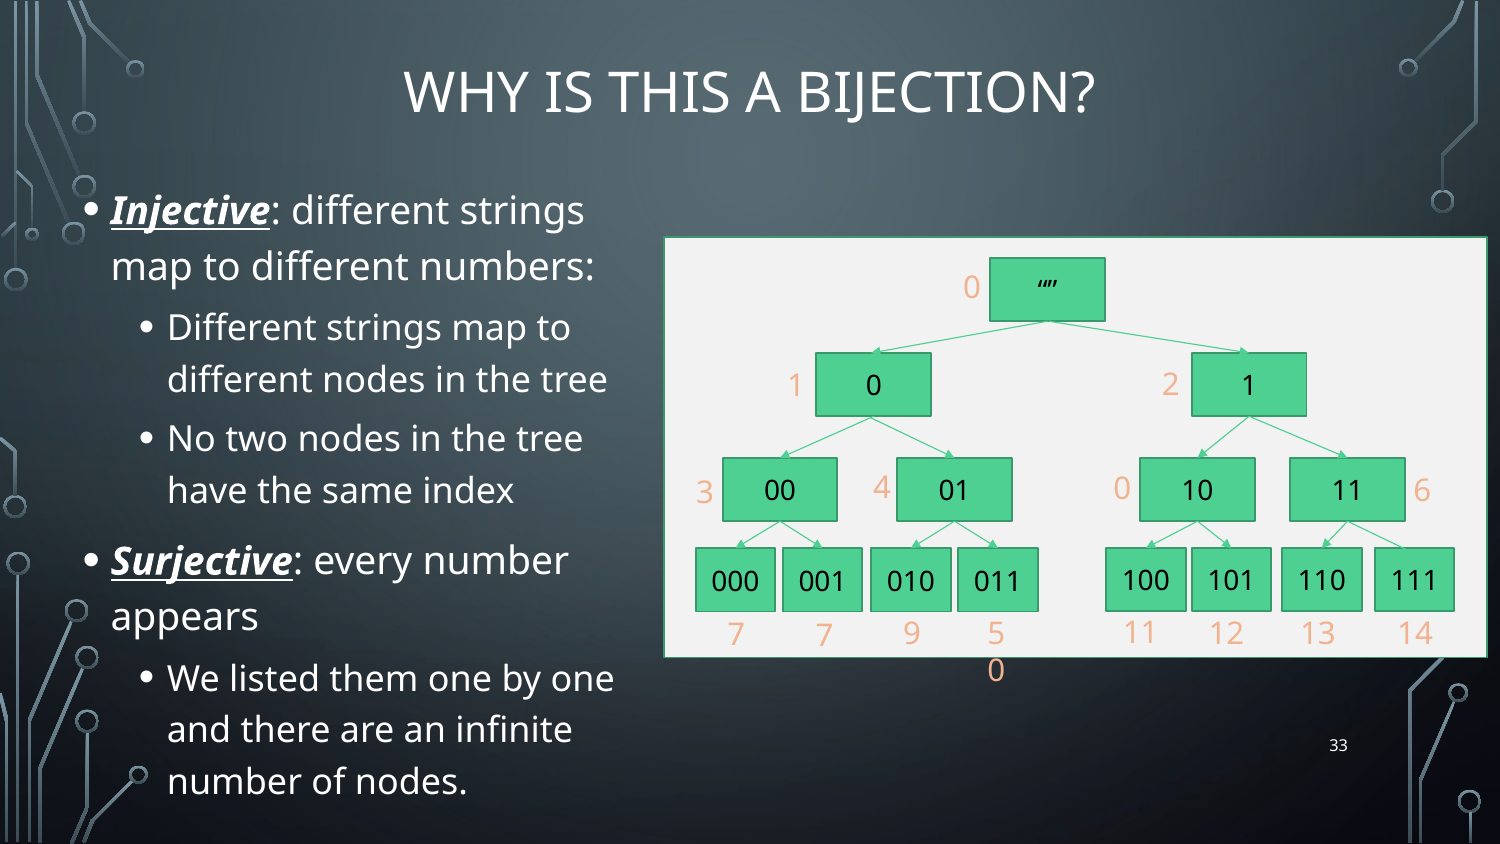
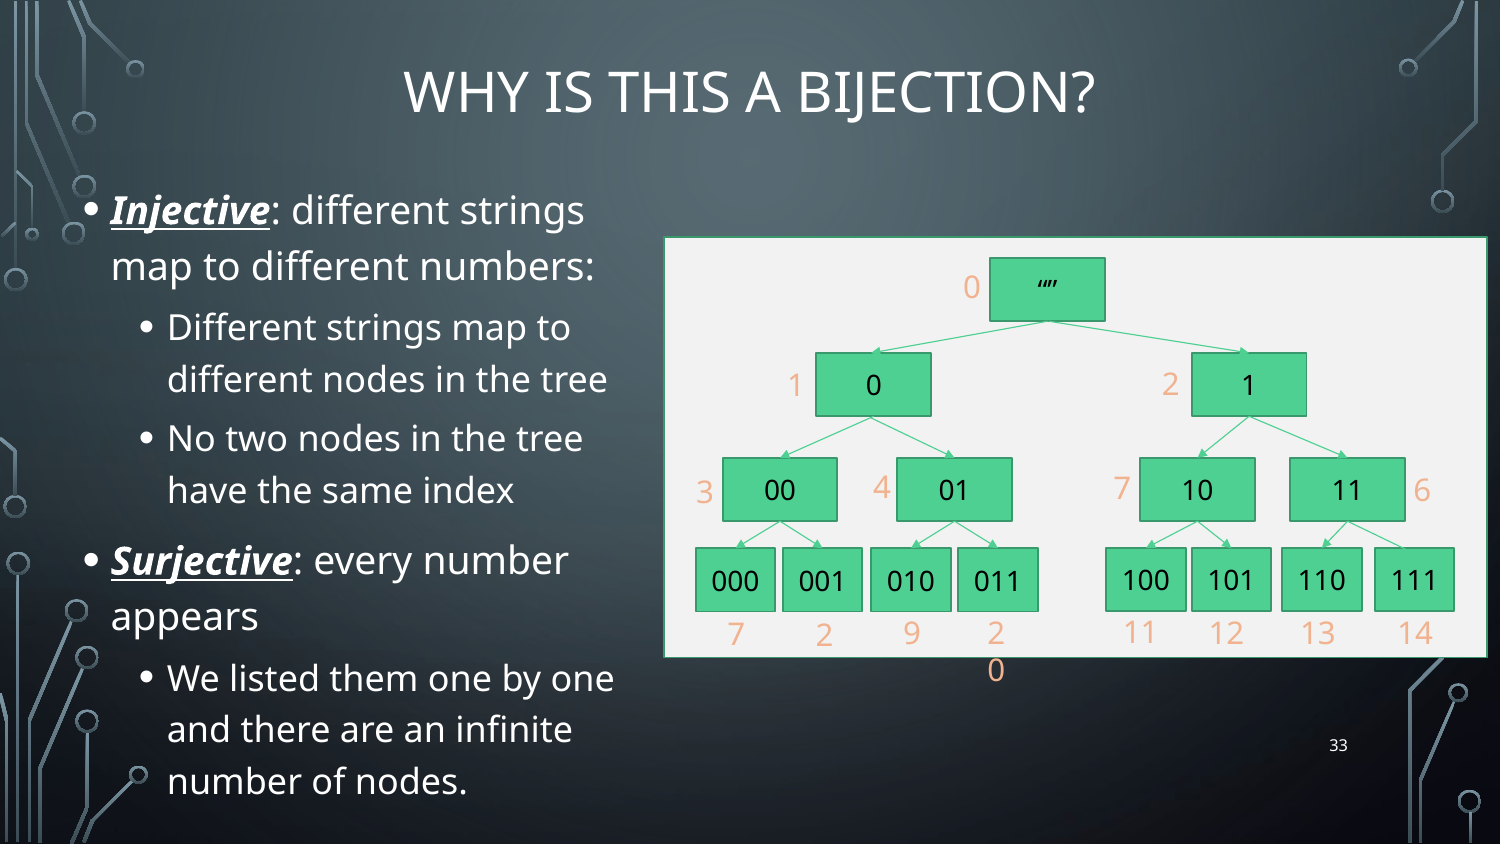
4 0: 0 -> 7
7 7: 7 -> 2
9 5: 5 -> 2
